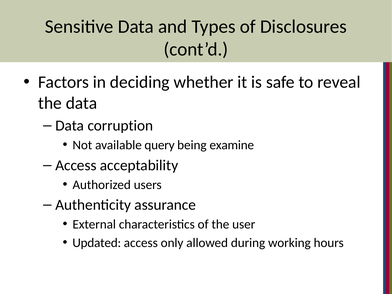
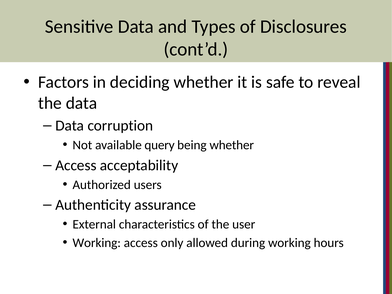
being examine: examine -> whether
Updated at (97, 243): Updated -> Working
